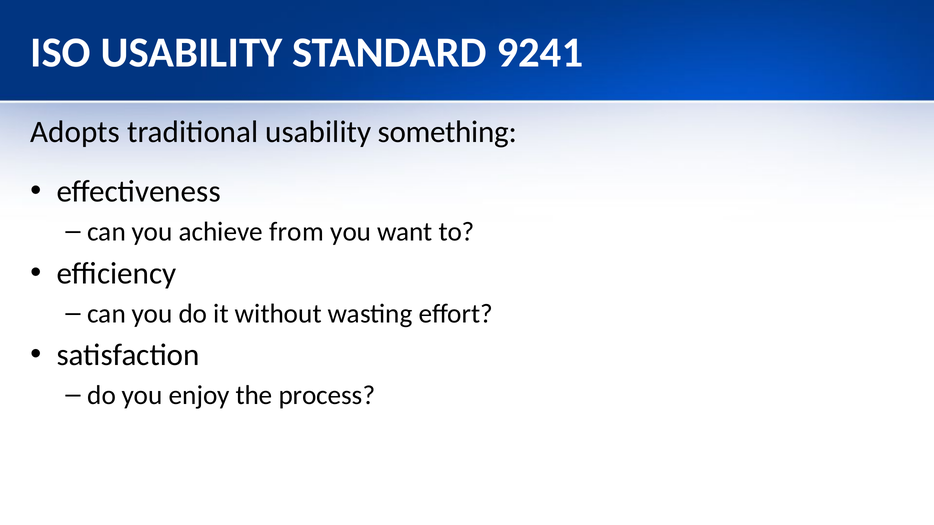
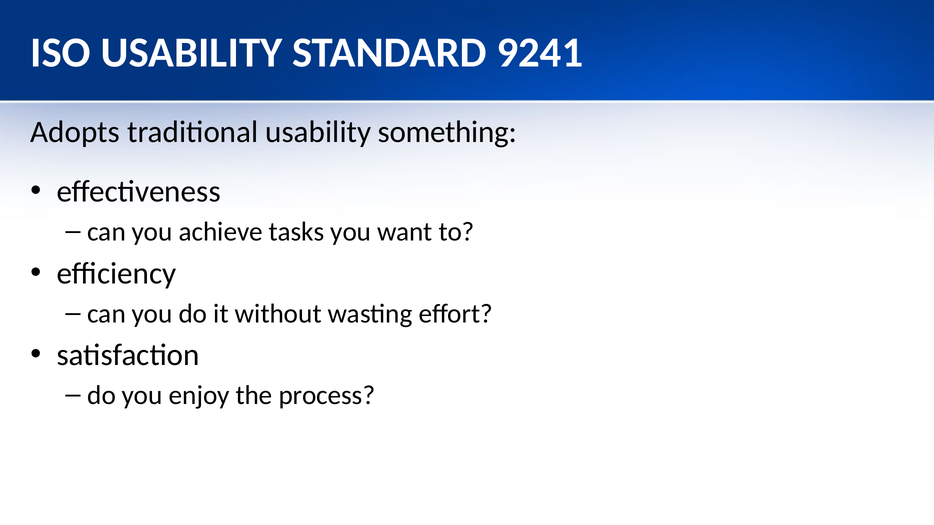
from: from -> tasks
